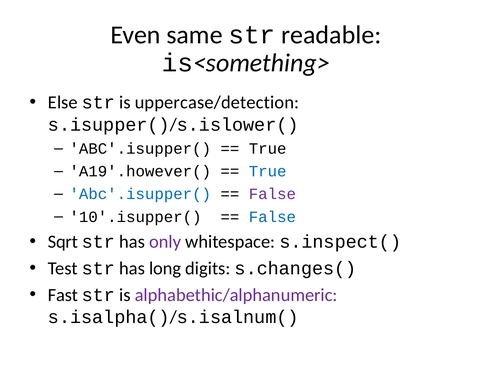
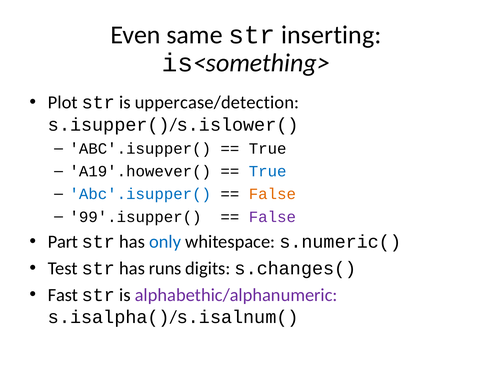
readable: readable -> inserting
Else: Else -> Plot
False at (272, 194) colour: purple -> orange
10'.isupper(: 10'.isupper( -> 99'.isupper(
False at (272, 217) colour: blue -> purple
Sqrt: Sqrt -> Part
only colour: purple -> blue
s.inspect(: s.inspect( -> s.numeric(
long: long -> runs
